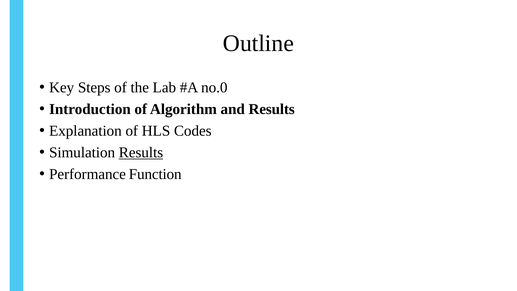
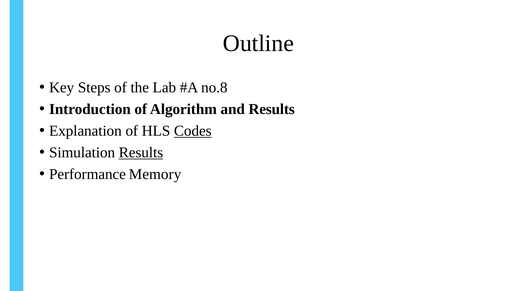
no.0: no.0 -> no.8
Codes underline: none -> present
Function: Function -> Memory
